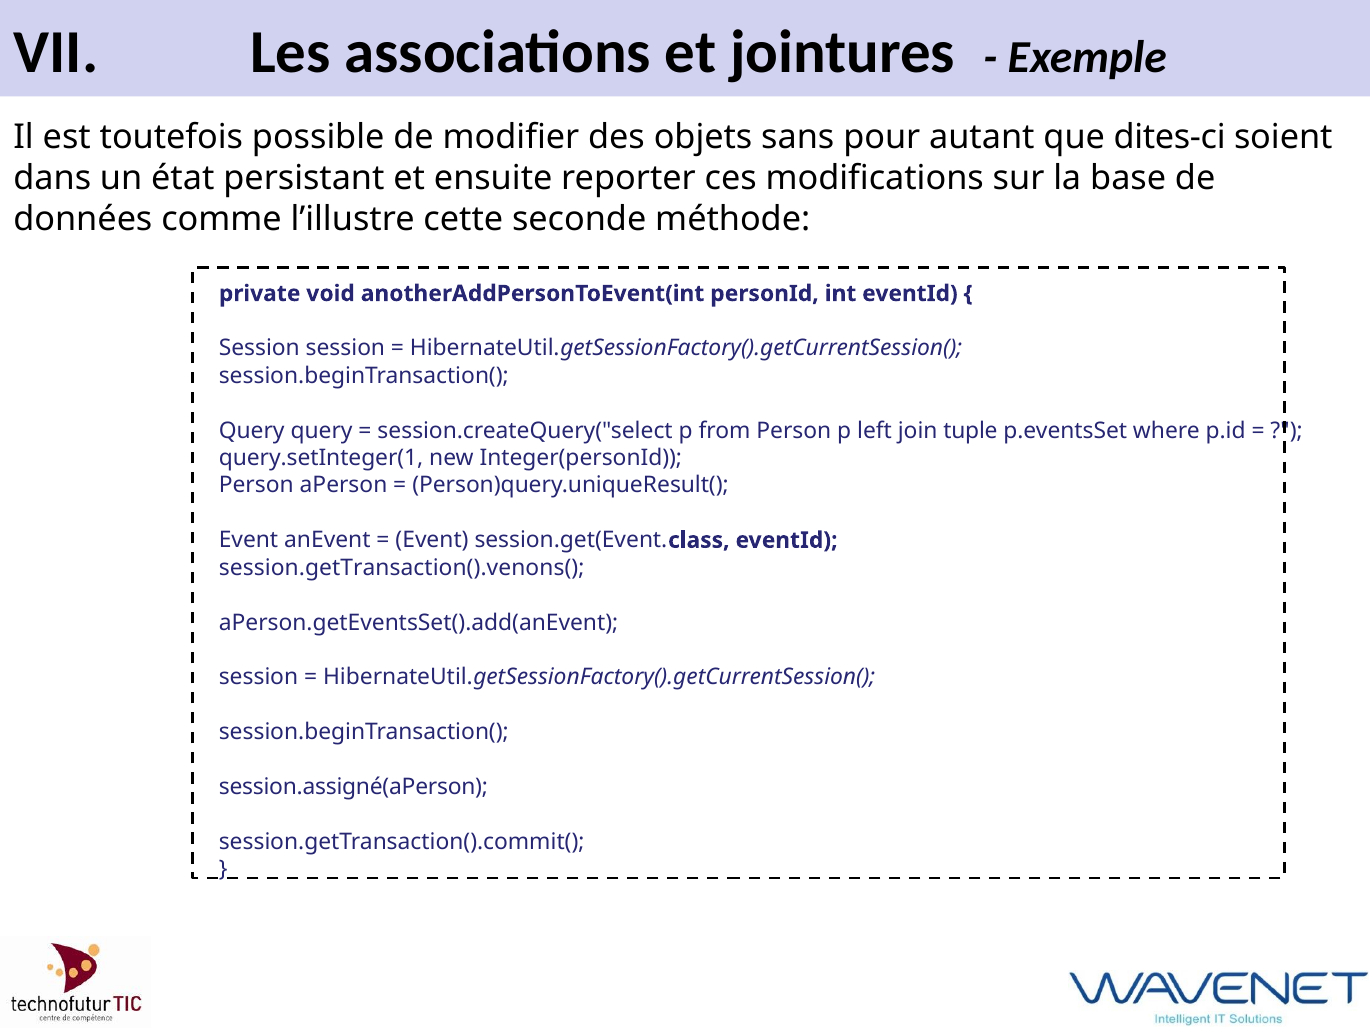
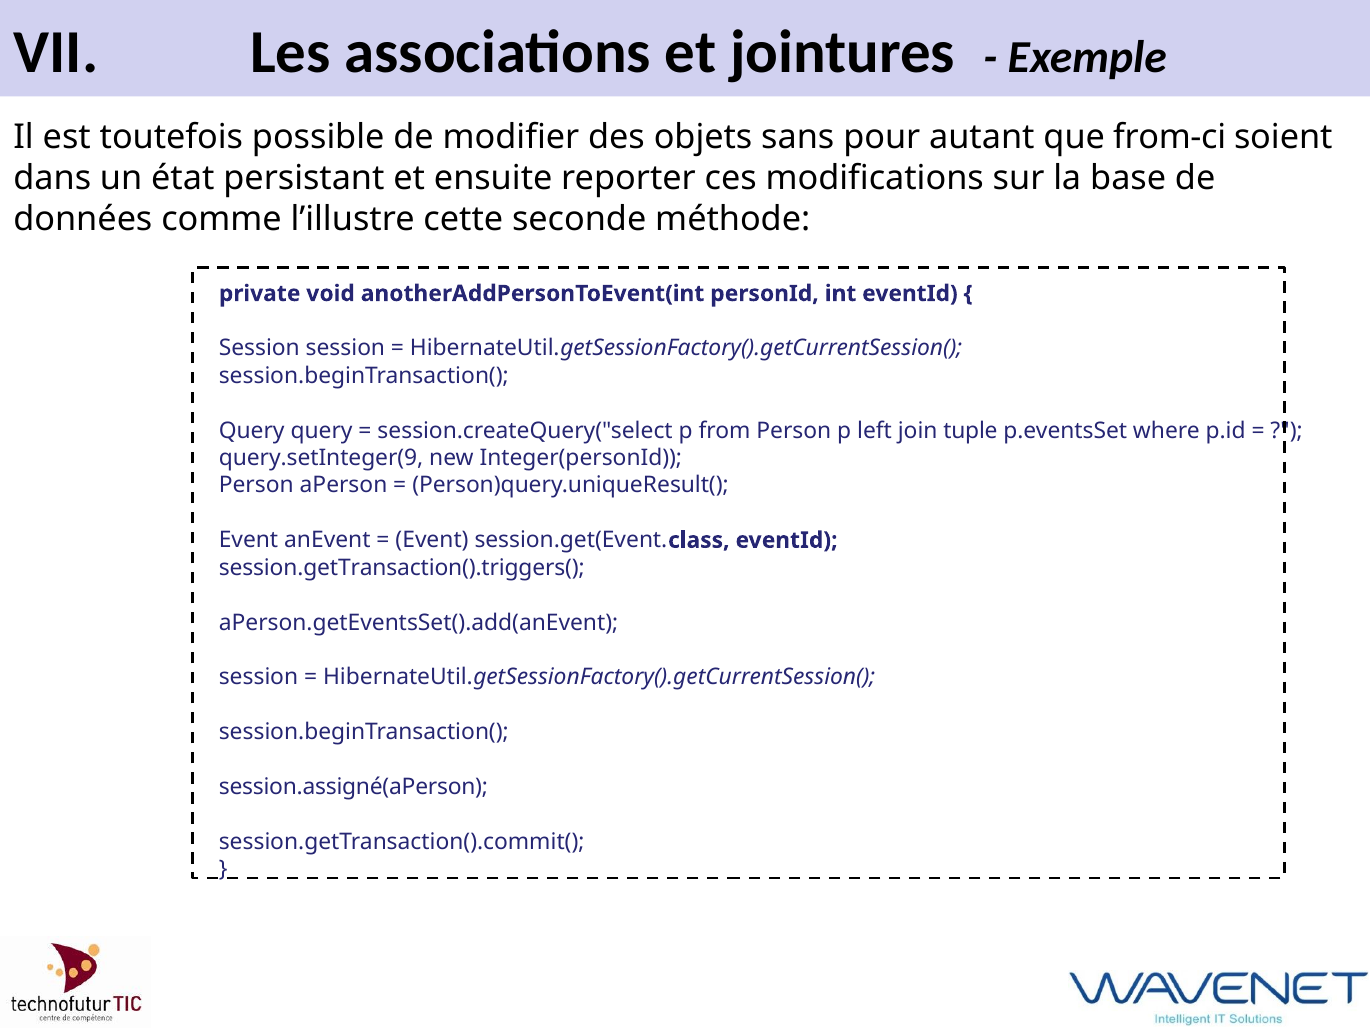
dites-ci: dites-ci -> from-ci
query.setInteger(1: query.setInteger(1 -> query.setInteger(9
session.getTransaction().venons(: session.getTransaction().venons( -> session.getTransaction().triggers(
